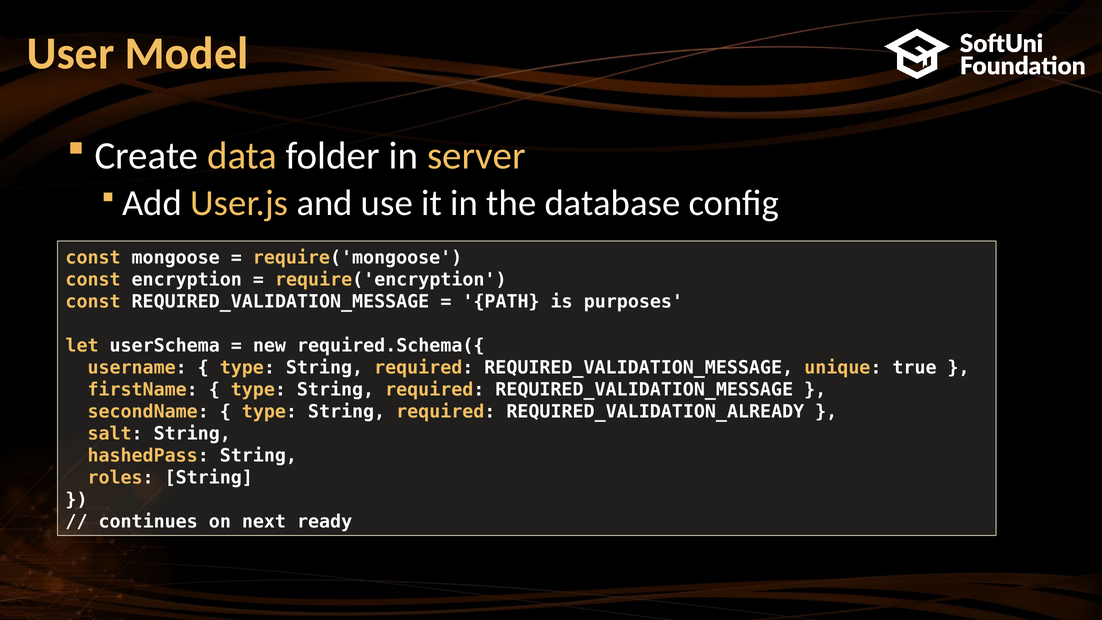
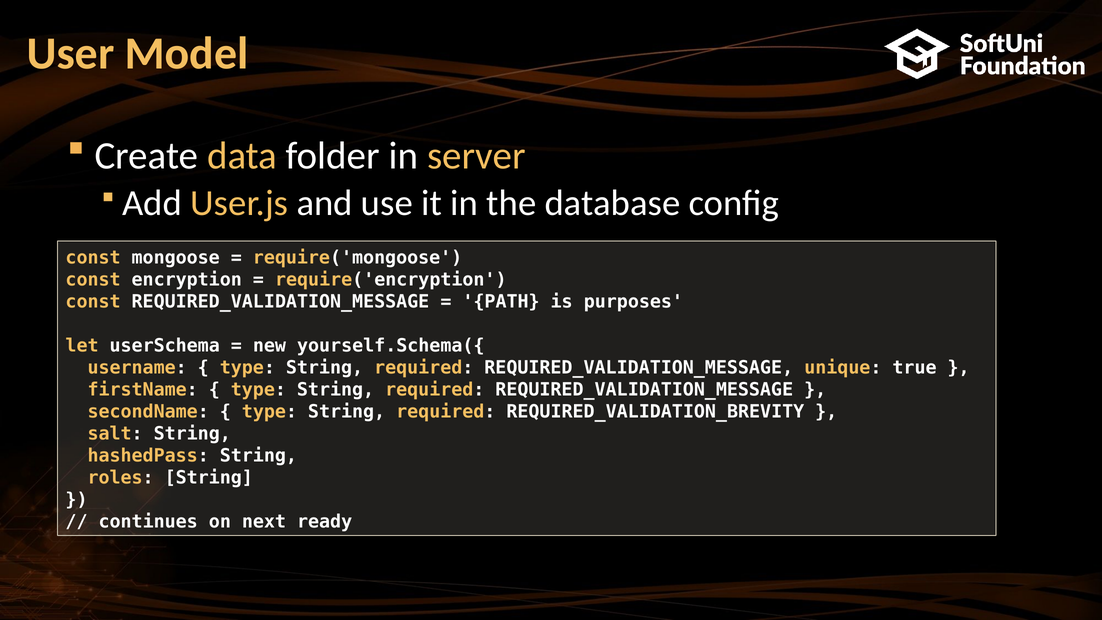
required.Schema({: required.Schema({ -> yourself.Schema({
REQUIRED_VALIDATION_ALREADY: REQUIRED_VALIDATION_ALREADY -> REQUIRED_VALIDATION_BREVITY
